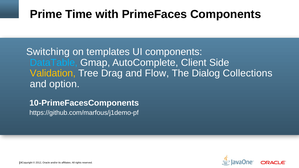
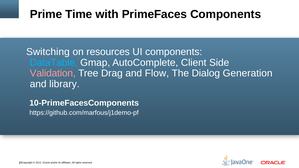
templates: templates -> resources
Validation colour: yellow -> pink
Collections: Collections -> Generation
option: option -> library
